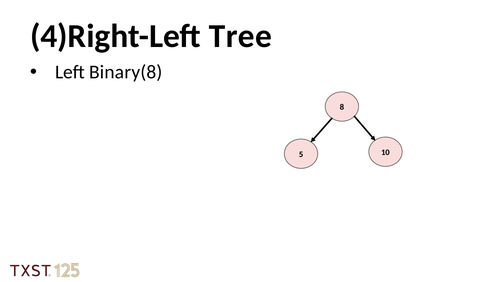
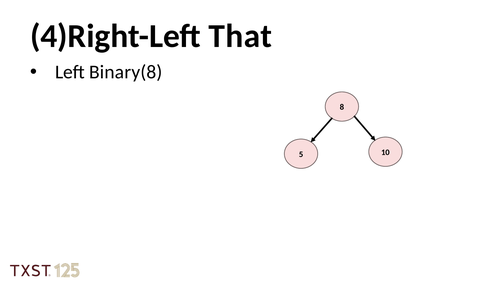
Tree: Tree -> That
